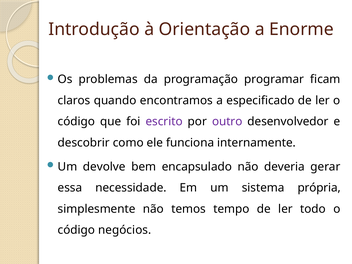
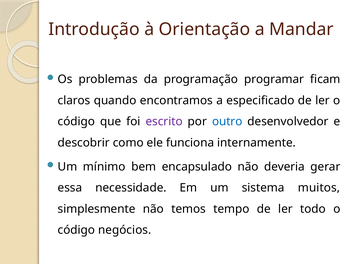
Enorme: Enorme -> Mandar
outro colour: purple -> blue
devolve: devolve -> mínimo
própria: própria -> muitos
